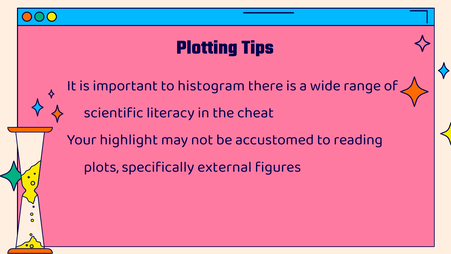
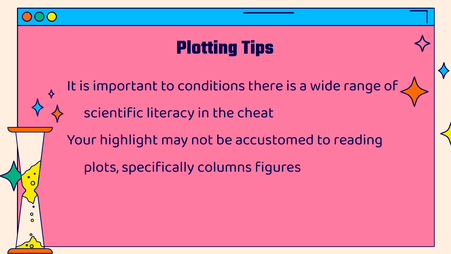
histogram: histogram -> conditions
external: external -> columns
